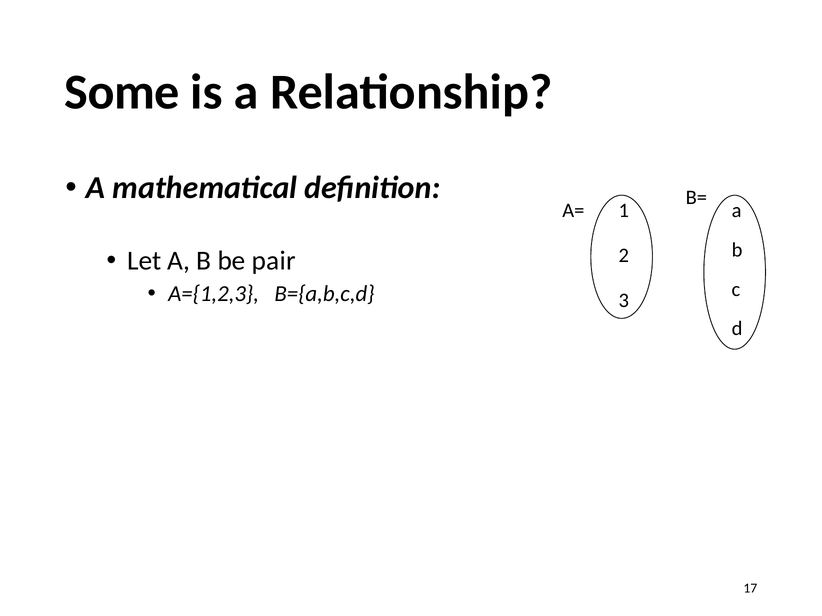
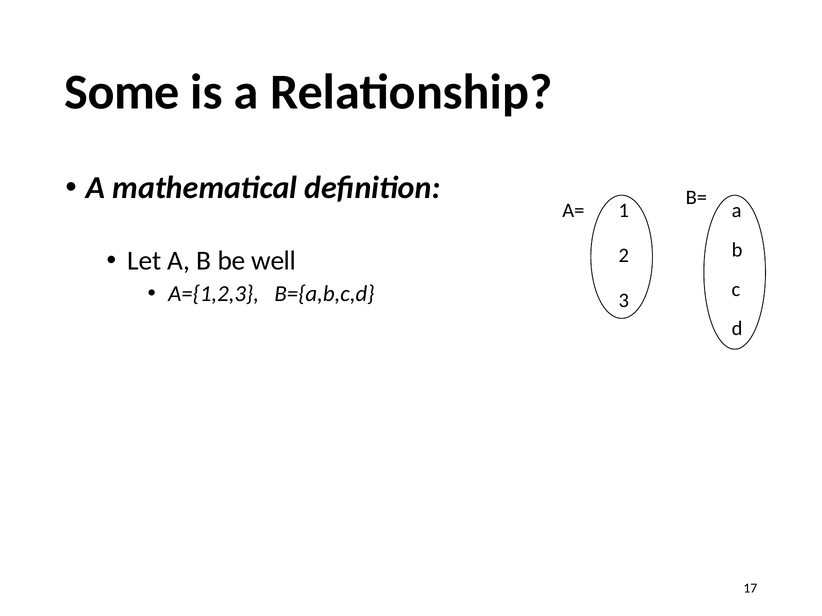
pair: pair -> well
